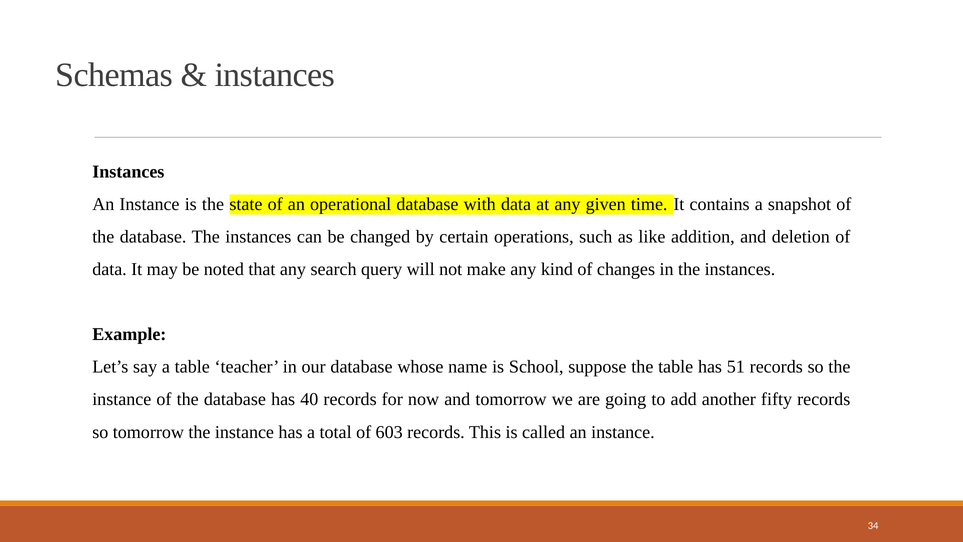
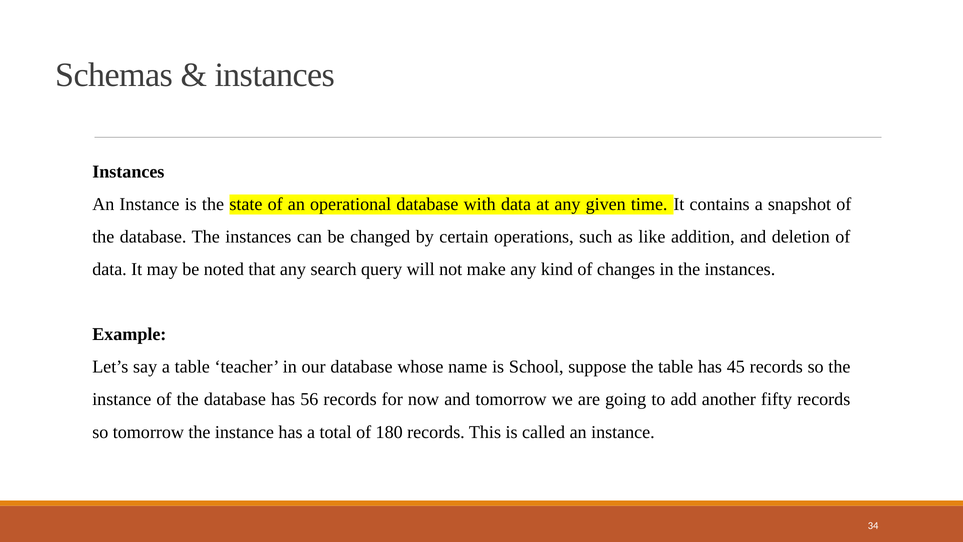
51: 51 -> 45
40: 40 -> 56
603: 603 -> 180
